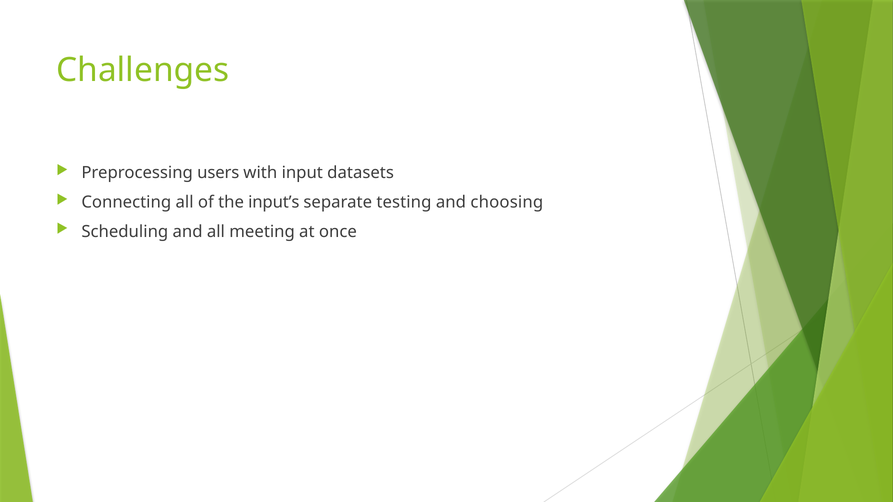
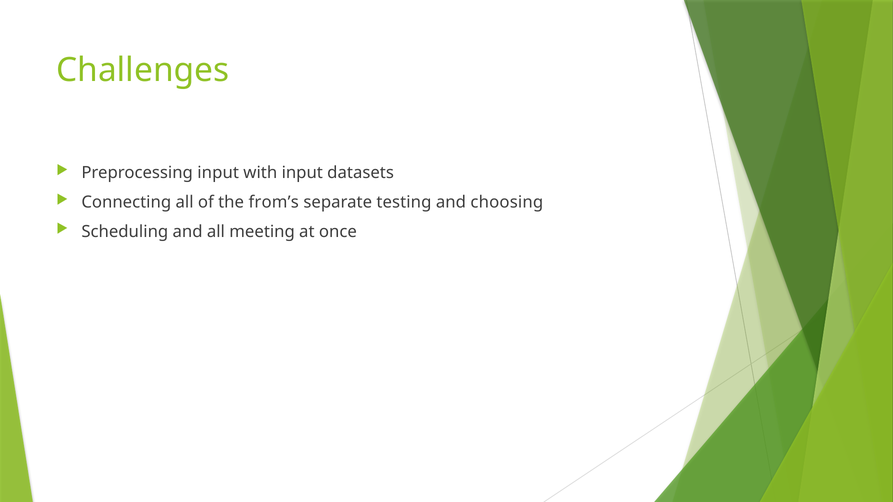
Preprocessing users: users -> input
input’s: input’s -> from’s
